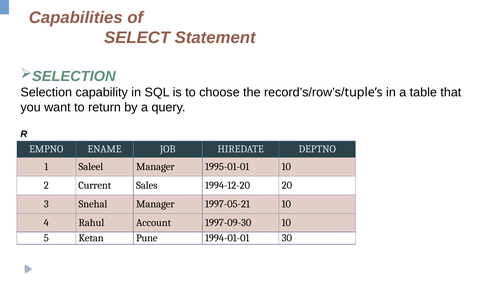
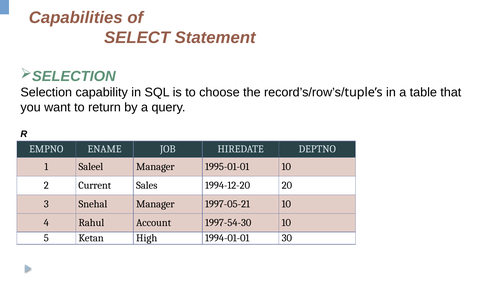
1997-09-30: 1997-09-30 -> 1997-54-30
Pune: Pune -> High
